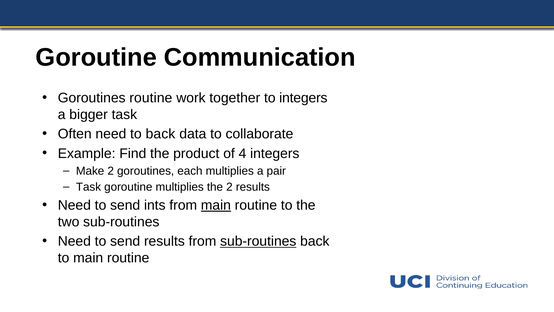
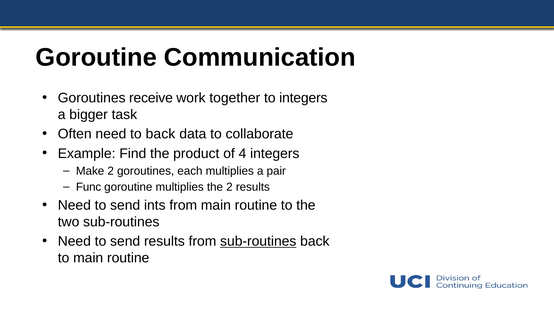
Goroutines routine: routine -> receive
Task at (89, 187): Task -> Func
main at (216, 205) underline: present -> none
